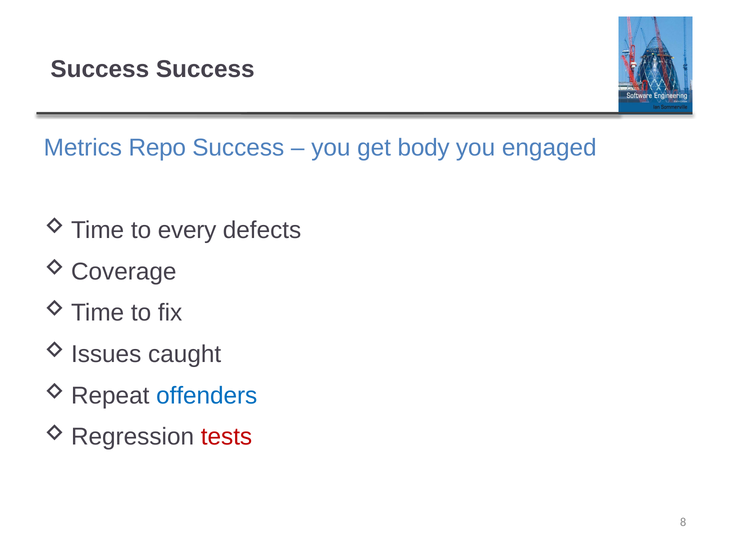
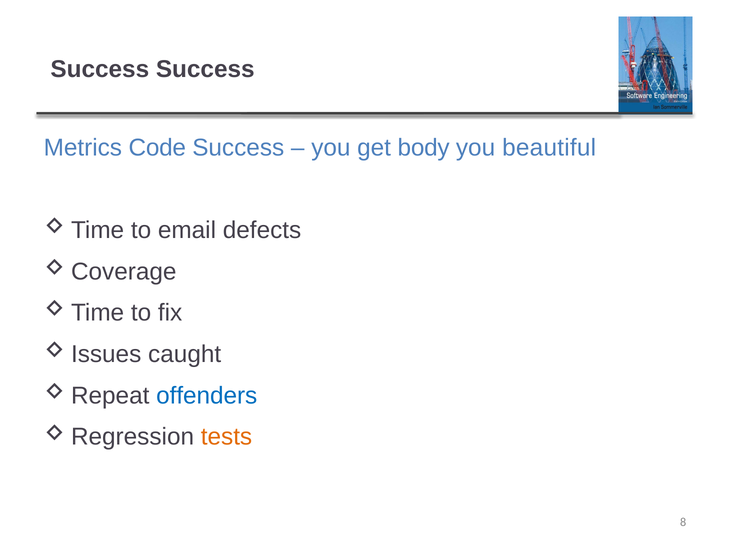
Repo: Repo -> Code
engaged: engaged -> beautiful
every: every -> email
tests colour: red -> orange
